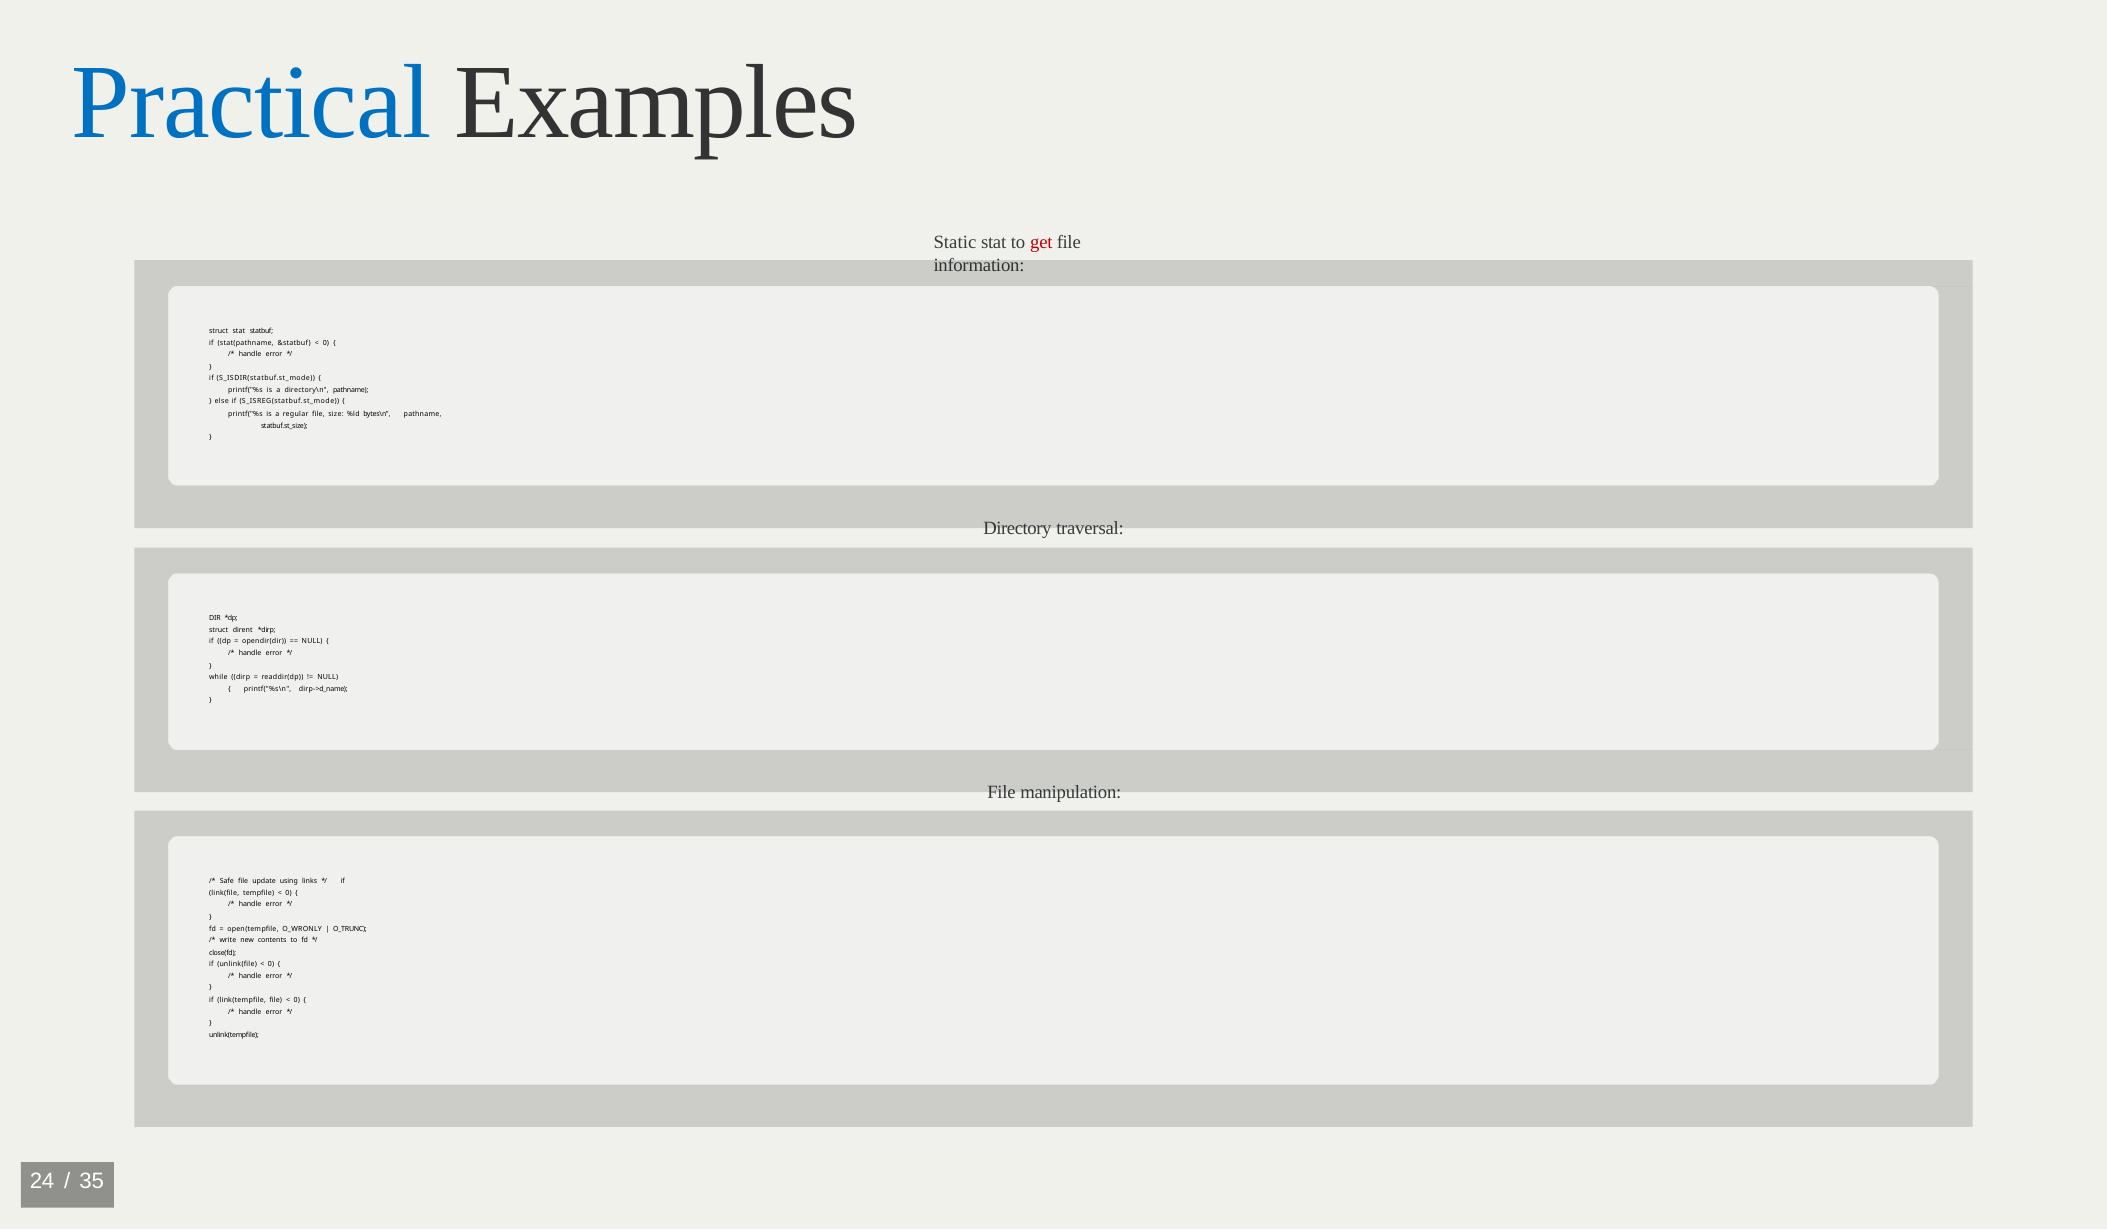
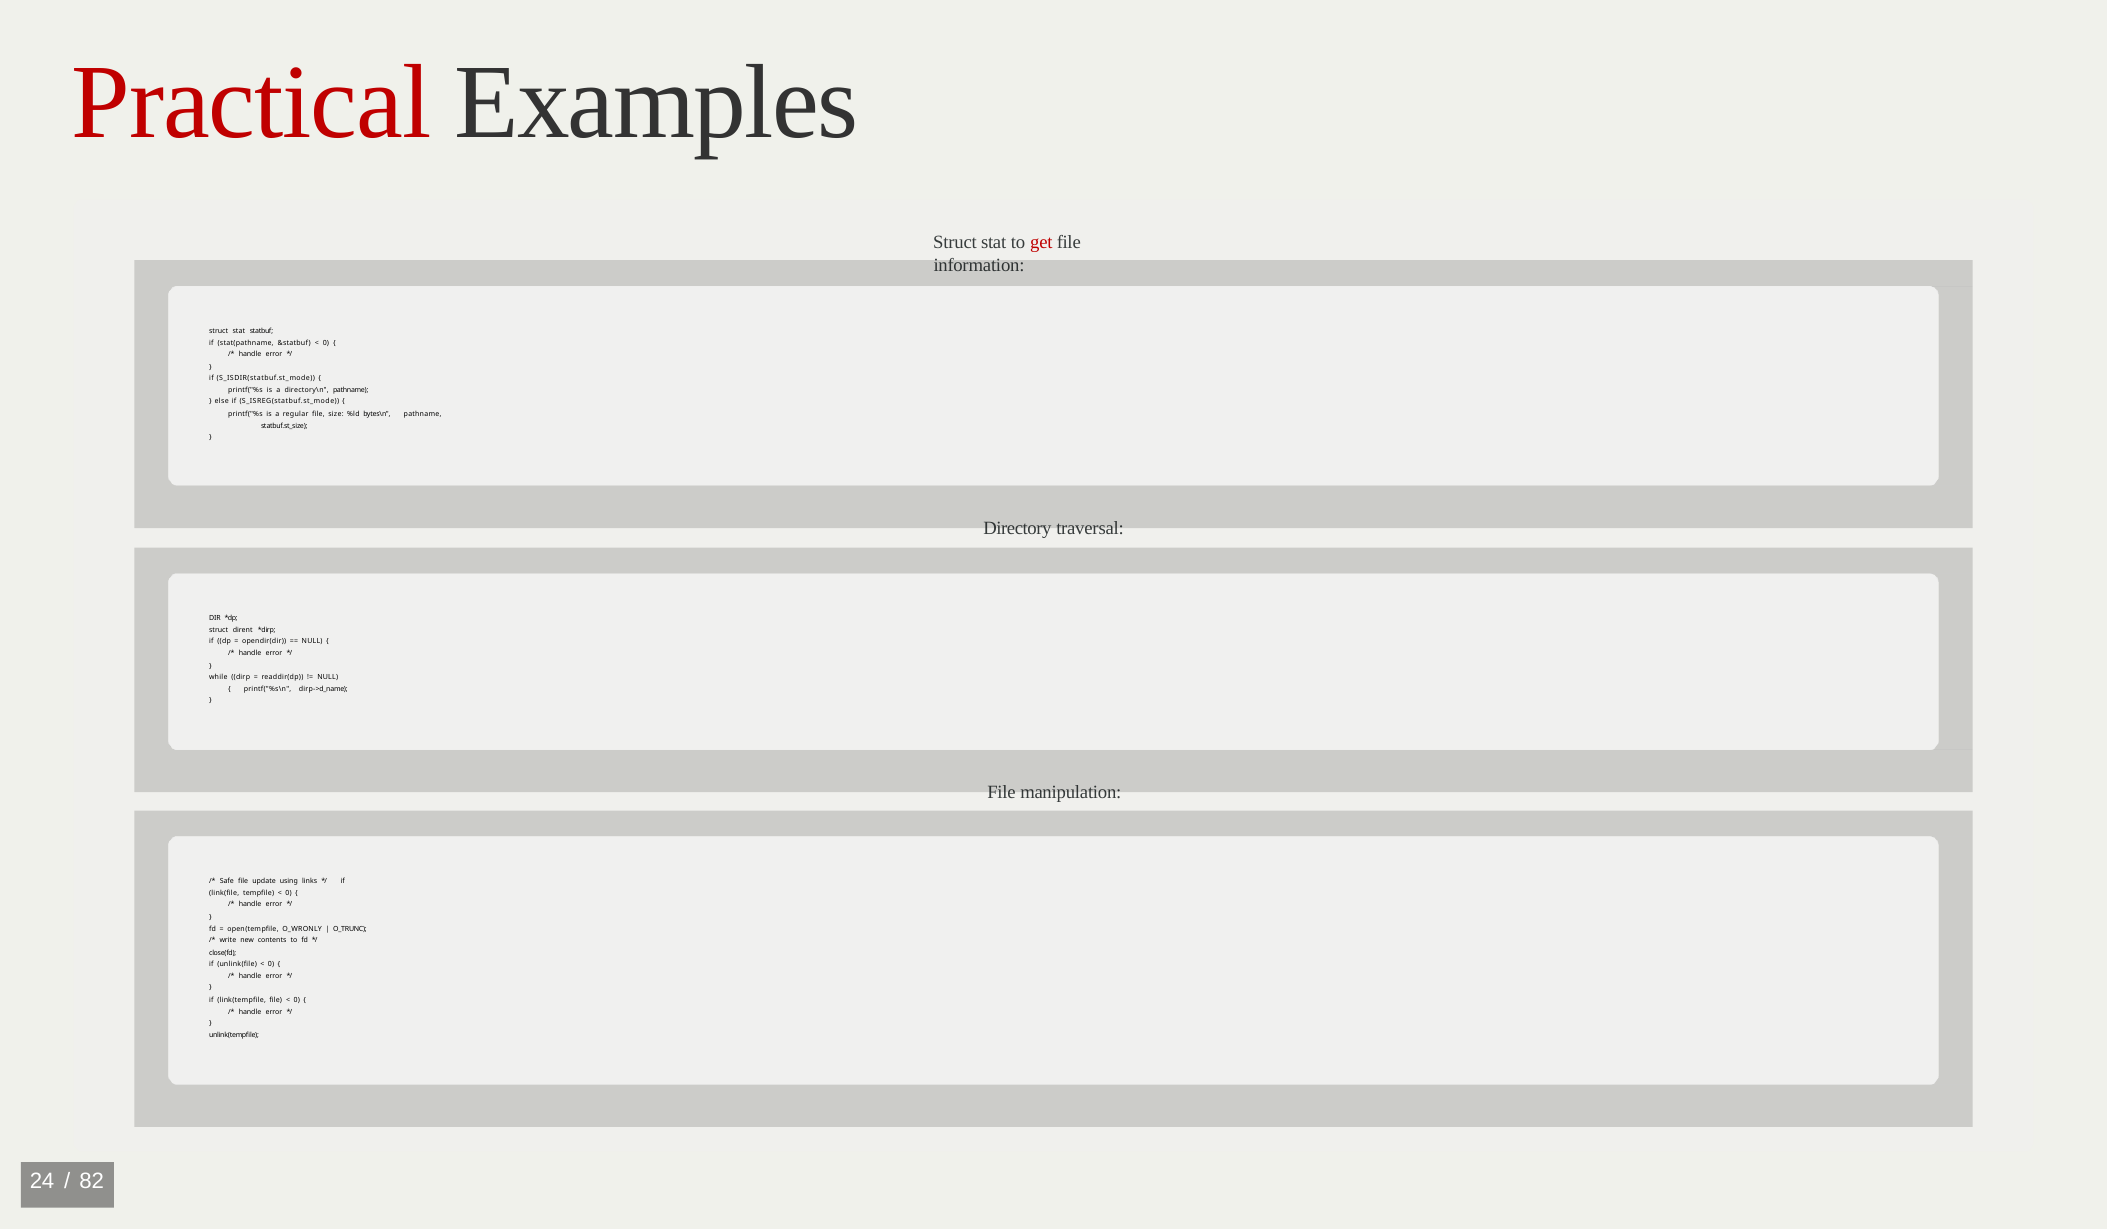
Practical colour: blue -> red
Static at (955, 243): Static -> Struct
35: 35 -> 82
